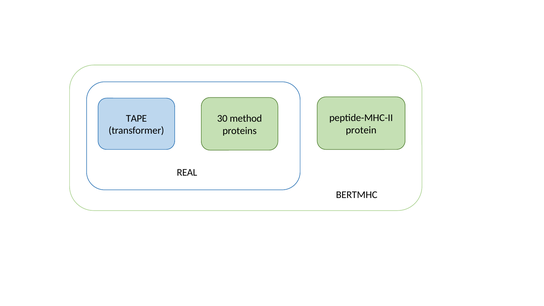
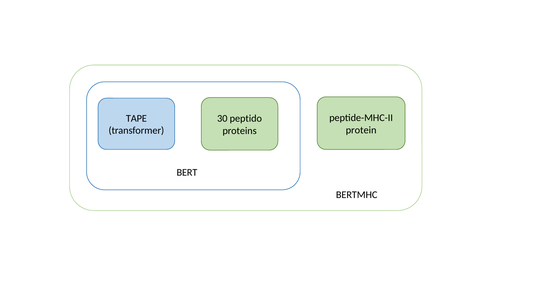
method: method -> peptido
REAL: REAL -> BERT
